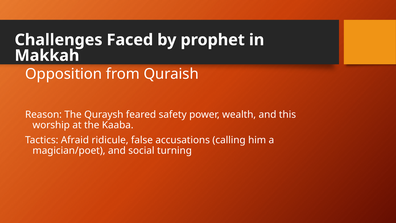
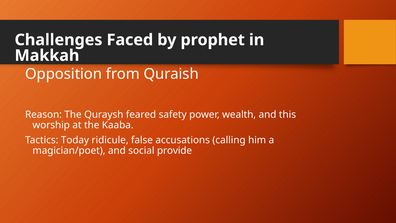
Afraid: Afraid -> Today
turning: turning -> provide
